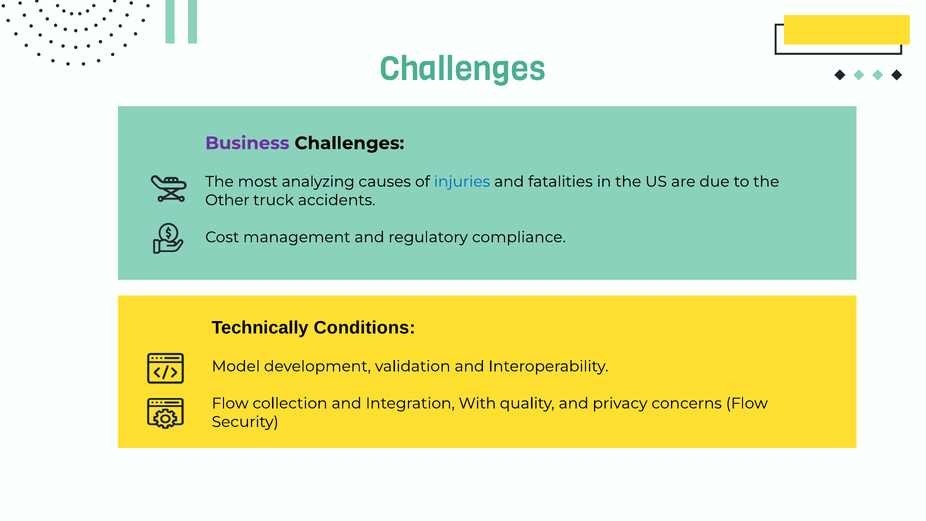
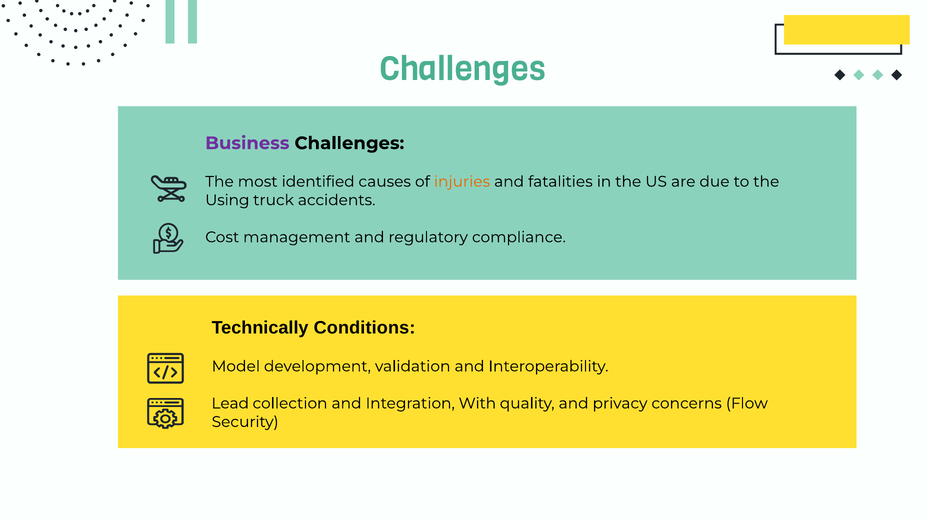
analyzing: analyzing -> identified
injuries colour: blue -> orange
Other: Other -> Using
Flow at (230, 403): Flow -> Lead
